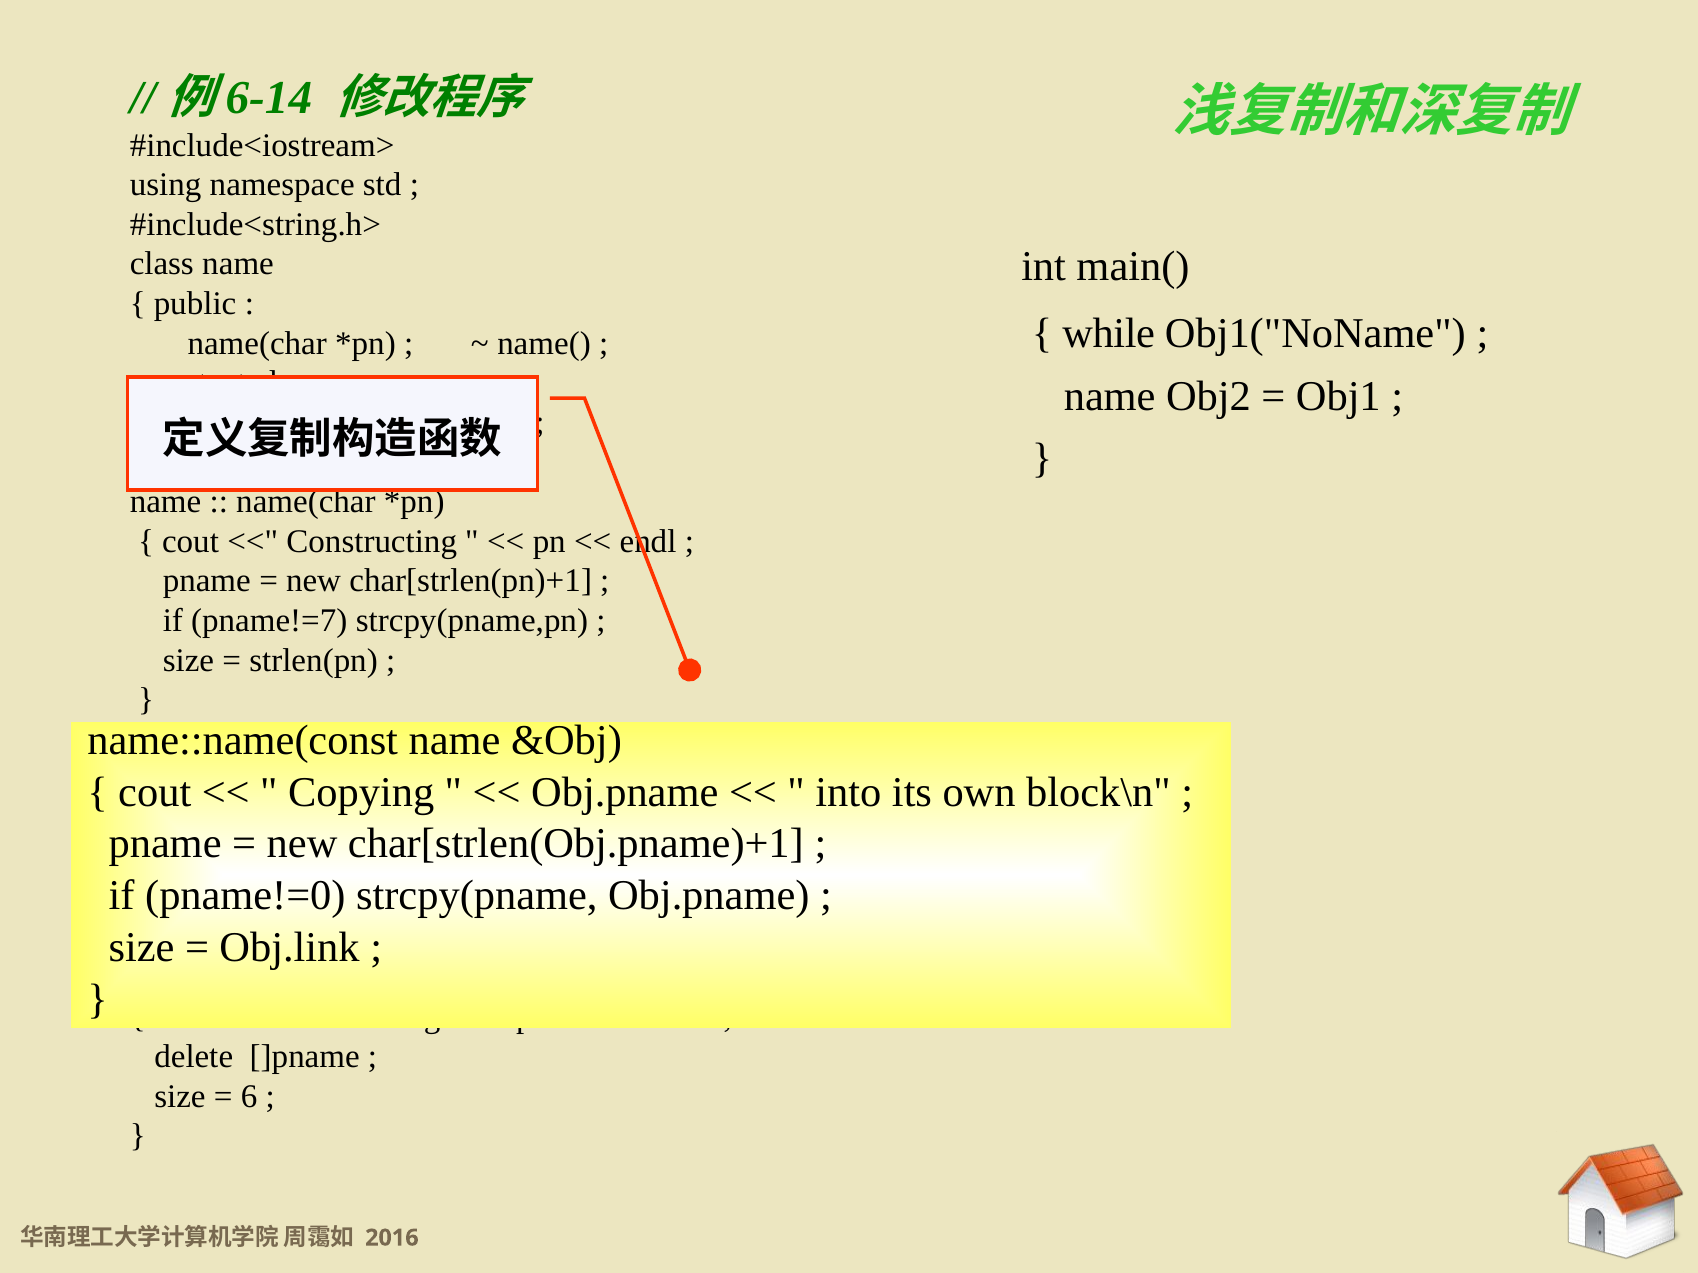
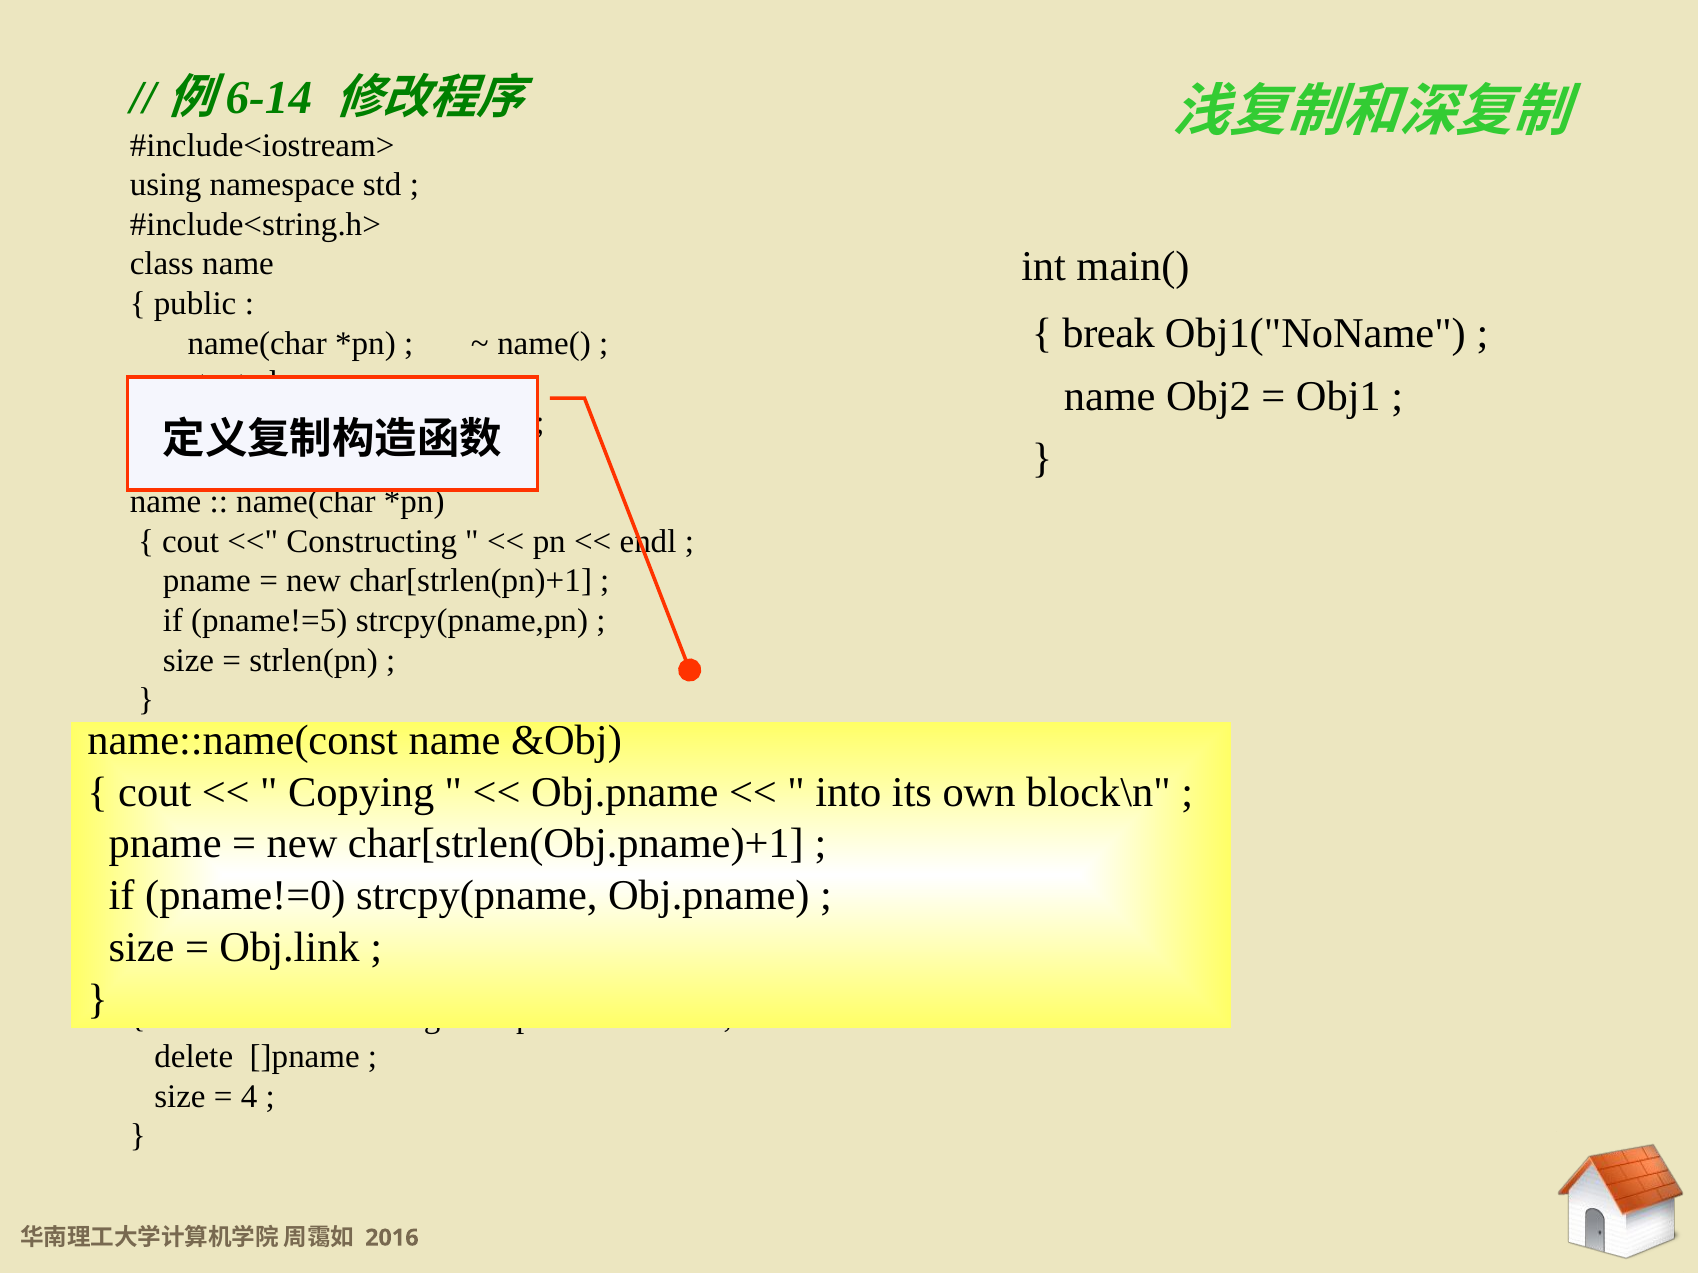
while: while -> break
pname!=7: pname!=7 -> pname!=5
6: 6 -> 4
